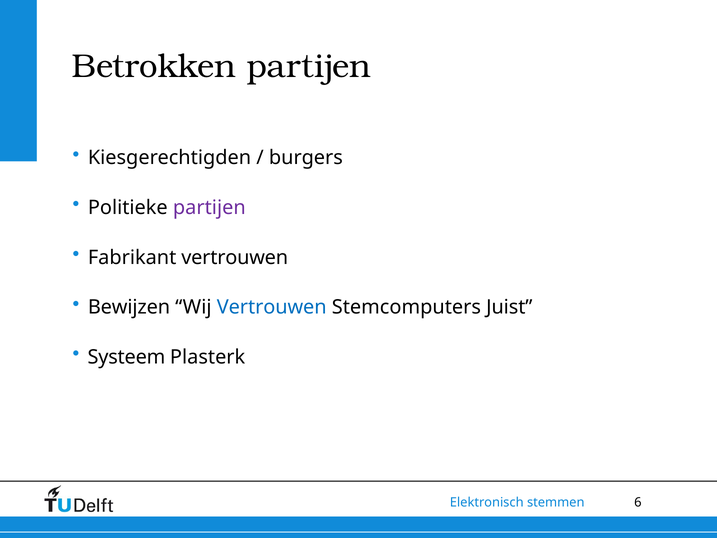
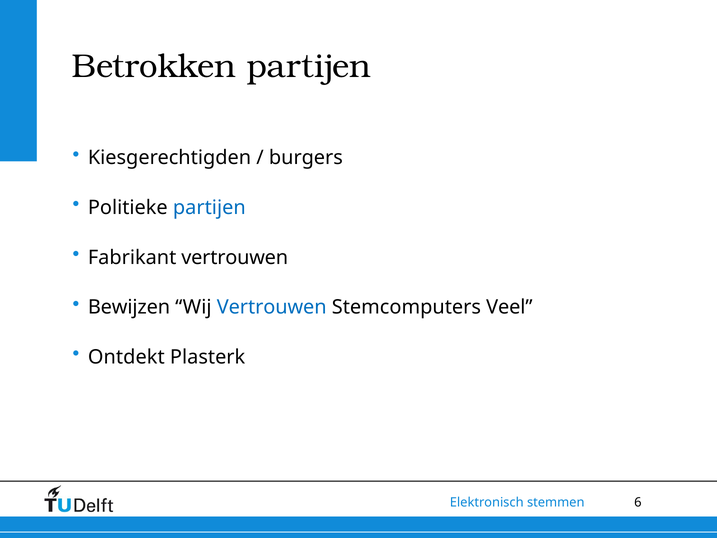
partijen at (209, 208) colour: purple -> blue
Juist: Juist -> Veel
Systeem: Systeem -> Ontdekt
